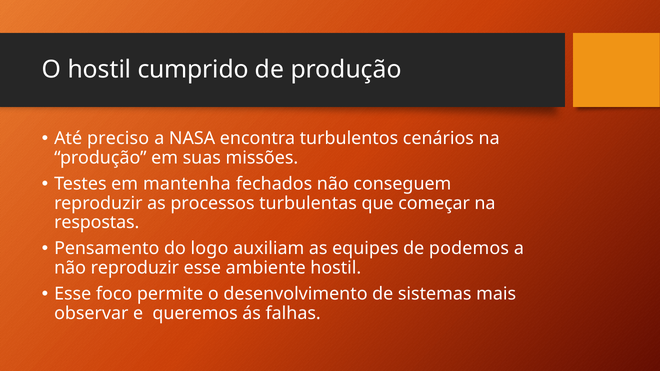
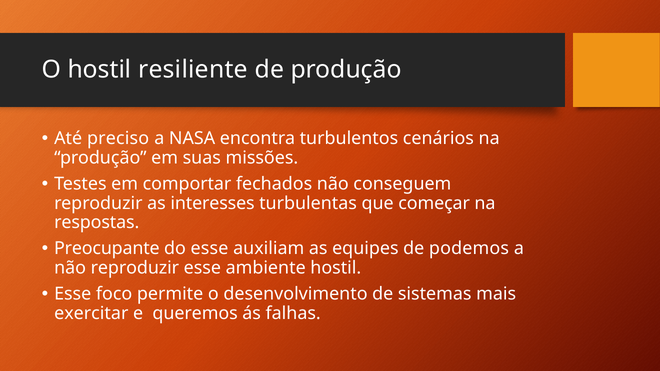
cumprido: cumprido -> resiliente
mantenha: mantenha -> comportar
processos: processos -> interesses
Pensamento: Pensamento -> Preocupante
do logo: logo -> esse
observar: observar -> exercitar
